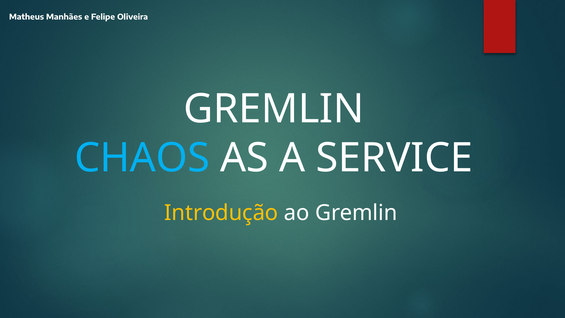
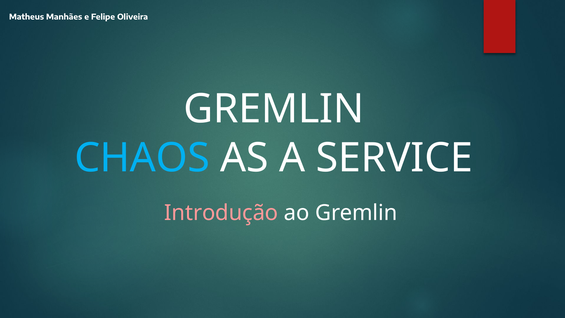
Introdução colour: yellow -> pink
